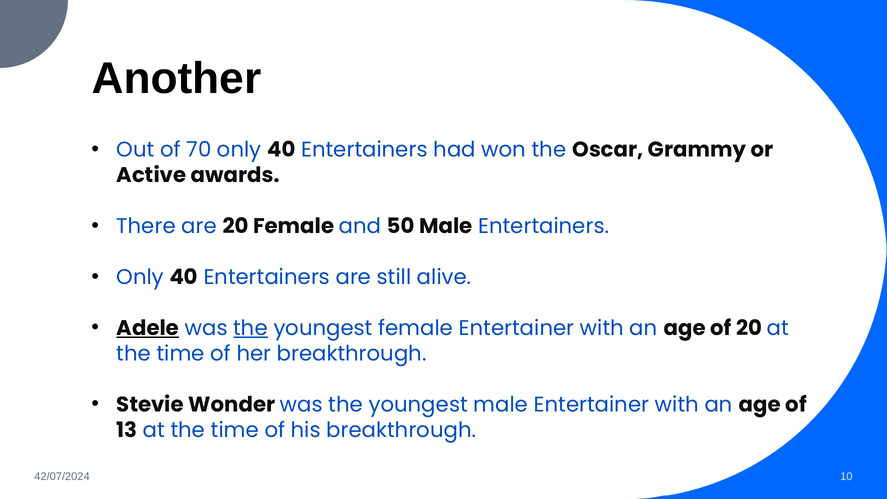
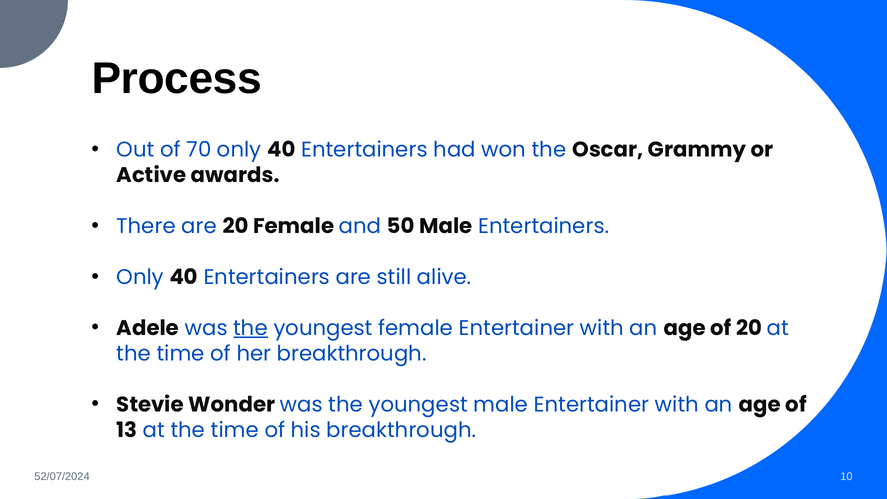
Another: Another -> Process
Adele underline: present -> none
42/07/2024: 42/07/2024 -> 52/07/2024
